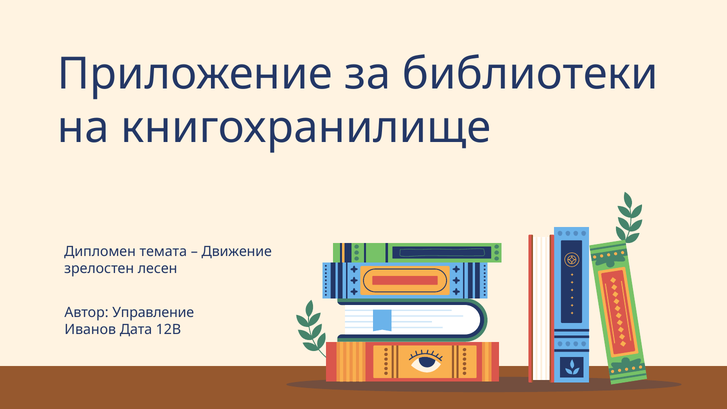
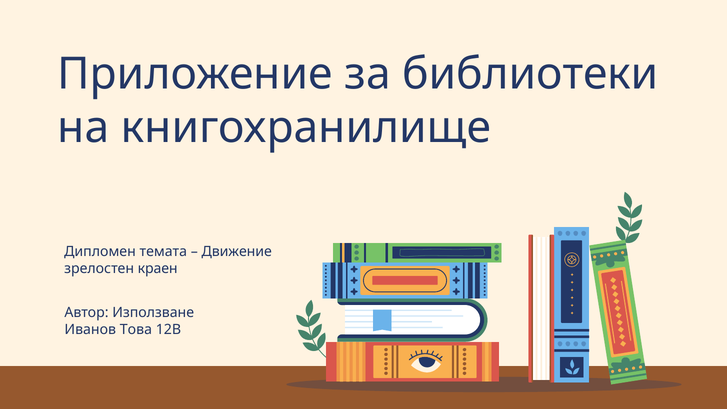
лесен: лесен -> краен
Управление: Управление -> Използване
Дата: Дата -> Това
